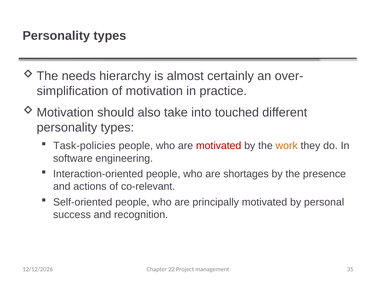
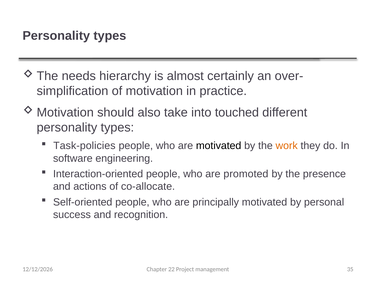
motivated at (219, 146) colour: red -> black
shortages: shortages -> promoted
co-relevant: co-relevant -> co-allocate
